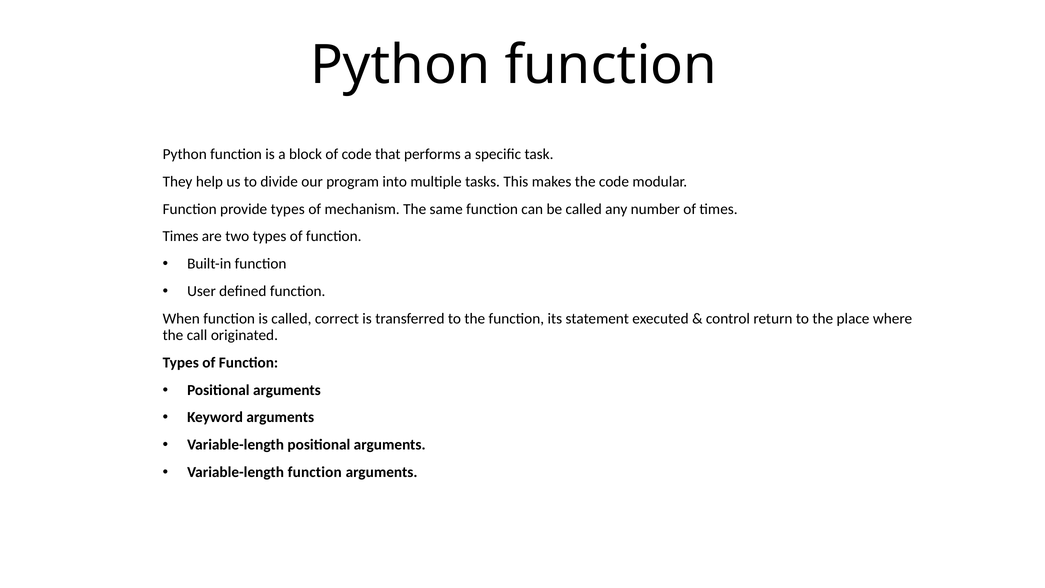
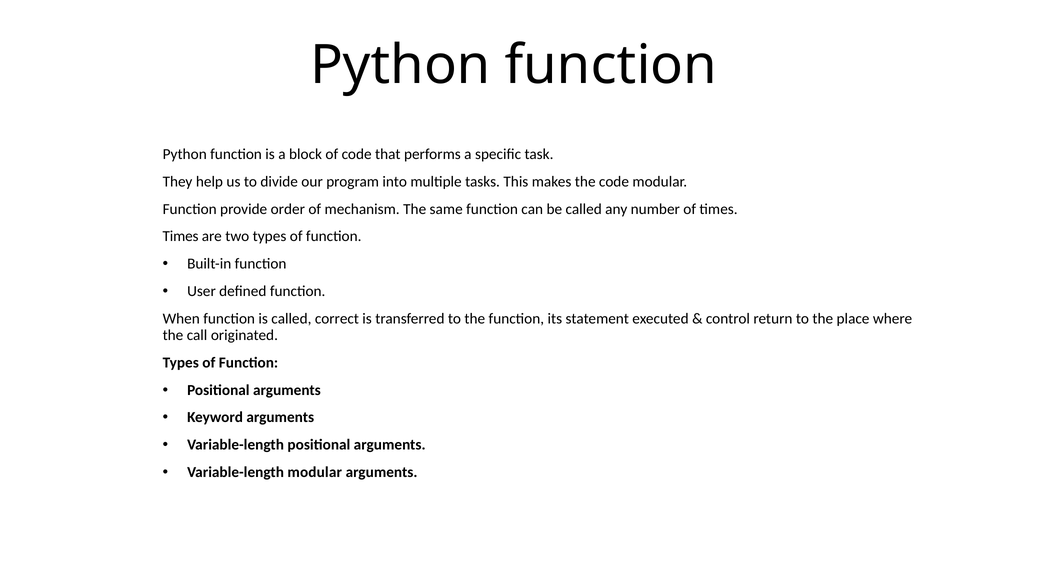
provide types: types -> order
Variable-length function: function -> modular
